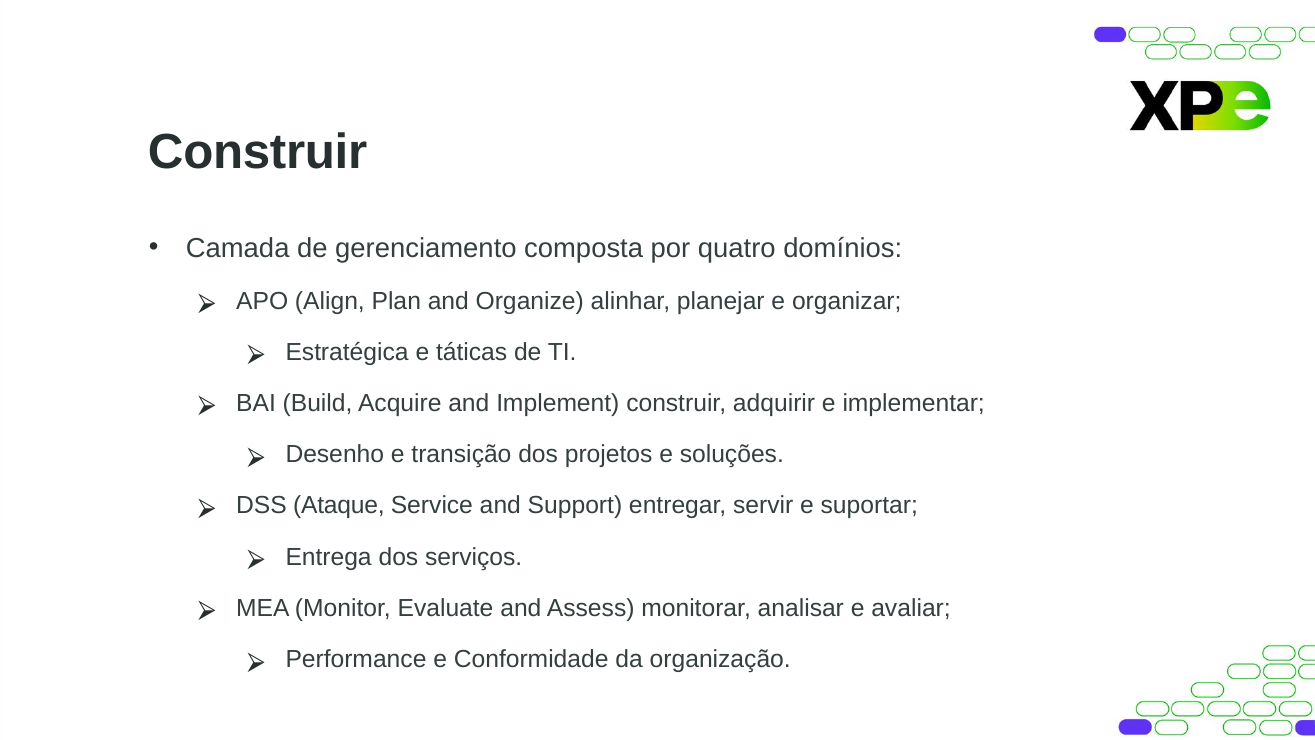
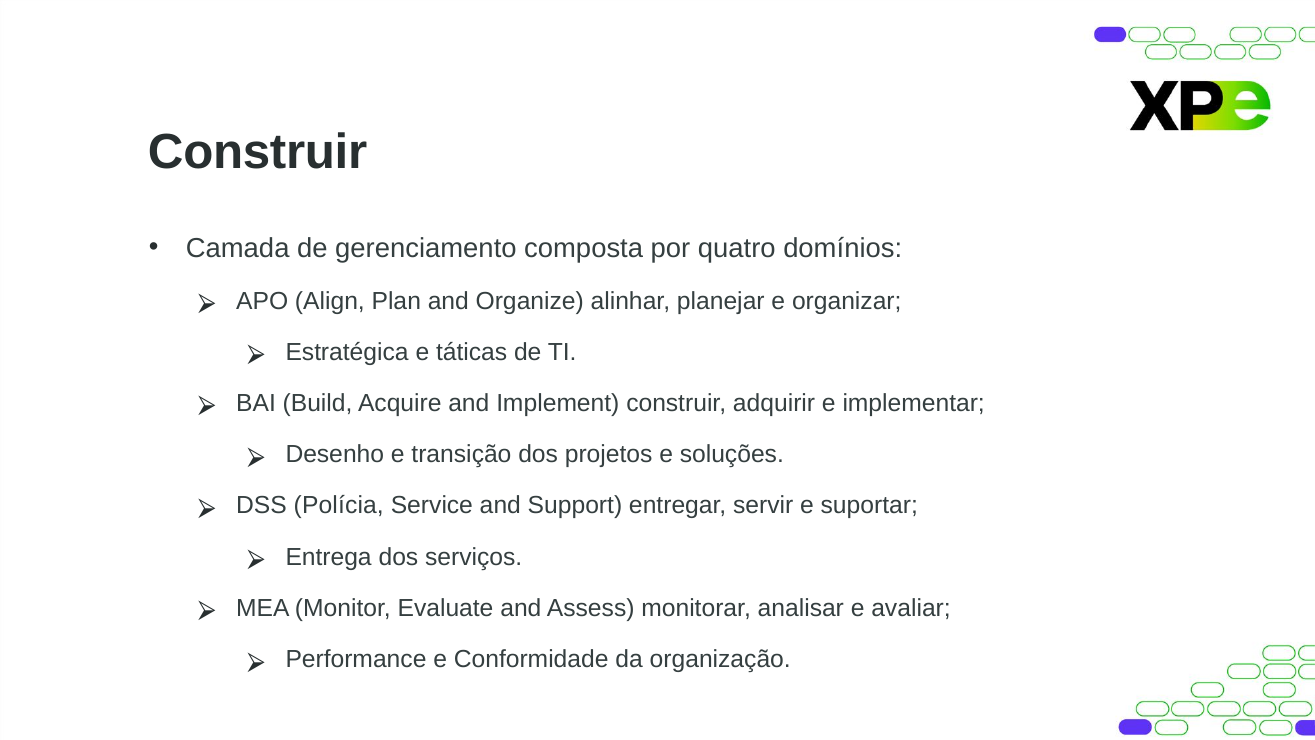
Ataque: Ataque -> Polícia
